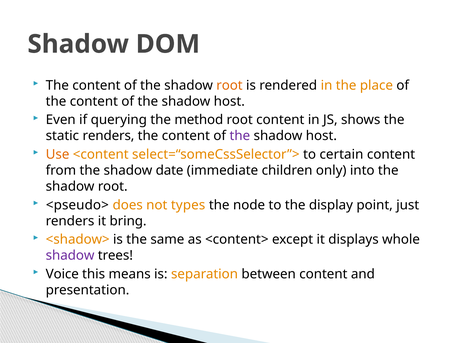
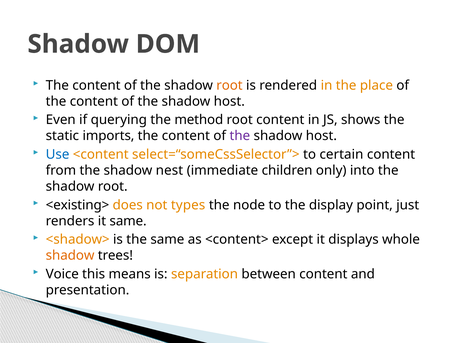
static renders: renders -> imports
Use colour: orange -> blue
date: date -> nest
<pseudo>: <pseudo> -> <existing>
it bring: bring -> same
shadow at (70, 256) colour: purple -> orange
